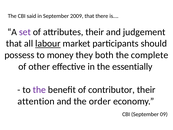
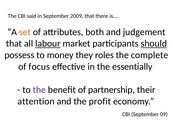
set colour: purple -> orange
attributes their: their -> both
should underline: none -> present
both: both -> roles
other: other -> focus
contributor: contributor -> partnership
order: order -> profit
